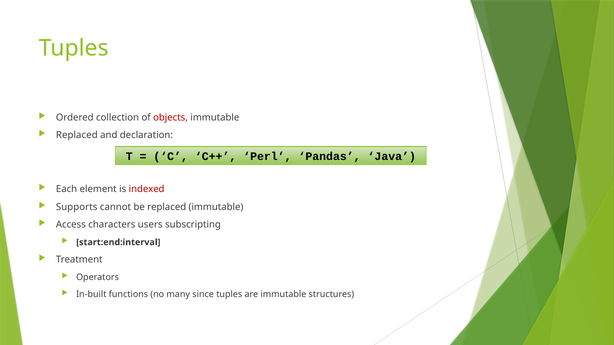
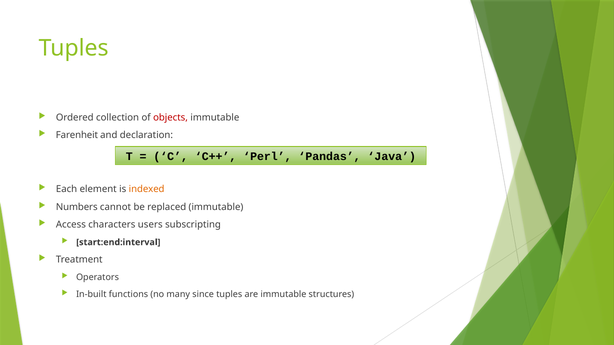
Replaced at (77, 135): Replaced -> Farenheit
indexed colour: red -> orange
Supports: Supports -> Numbers
